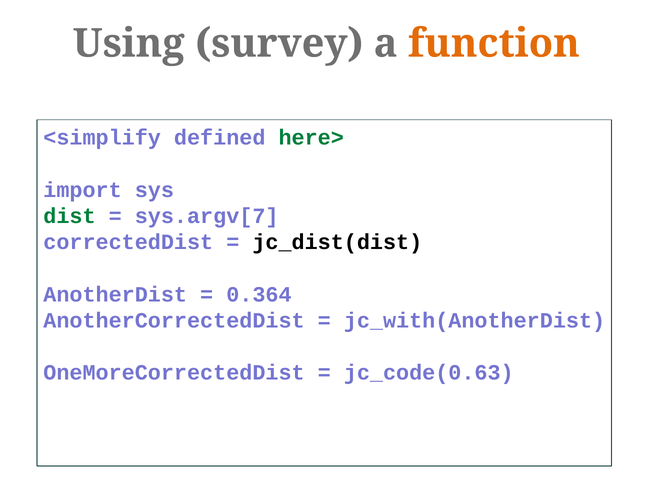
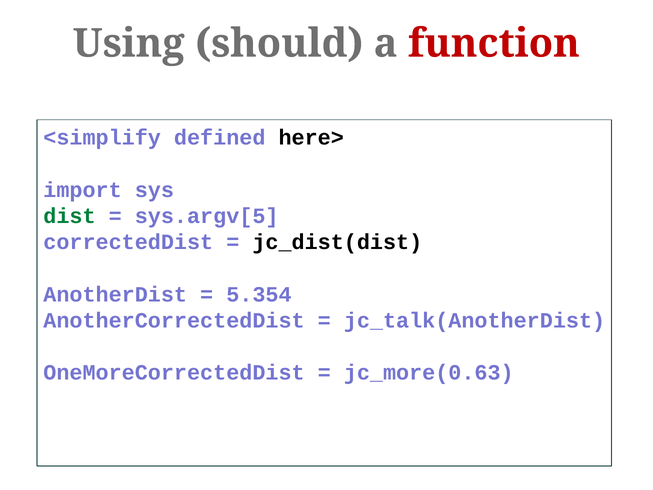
survey: survey -> should
function colour: orange -> red
here> colour: green -> black
sys.argv[7: sys.argv[7 -> sys.argv[5
0.364: 0.364 -> 5.354
jc_with(AnotherDist: jc_with(AnotherDist -> jc_talk(AnotherDist
jc_code(0.63: jc_code(0.63 -> jc_more(0.63
